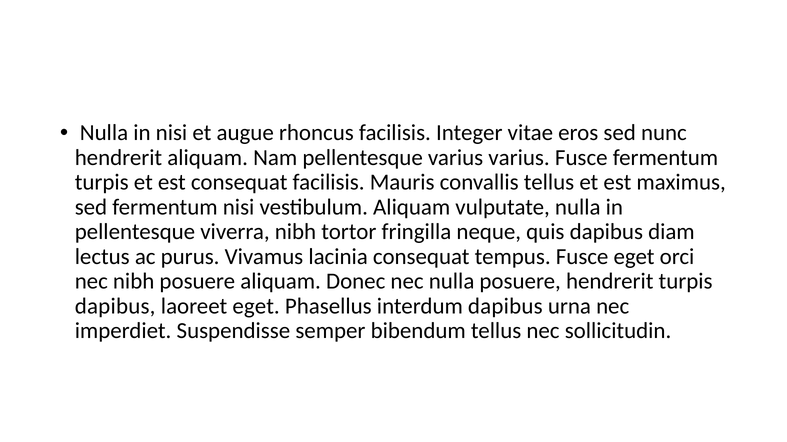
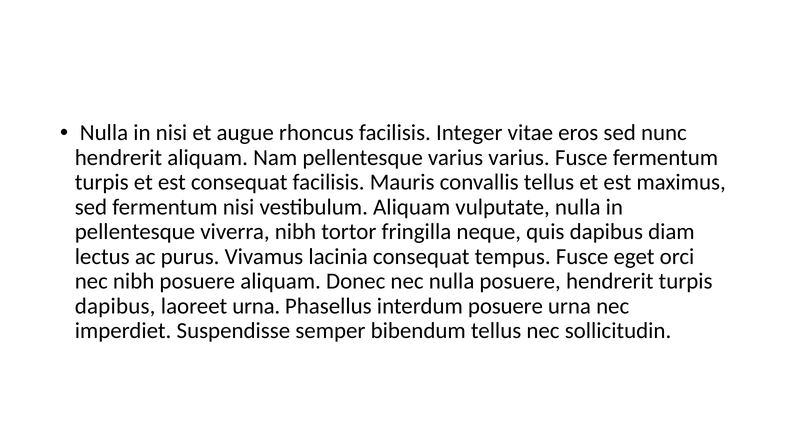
laoreet eget: eget -> urna
interdum dapibus: dapibus -> posuere
